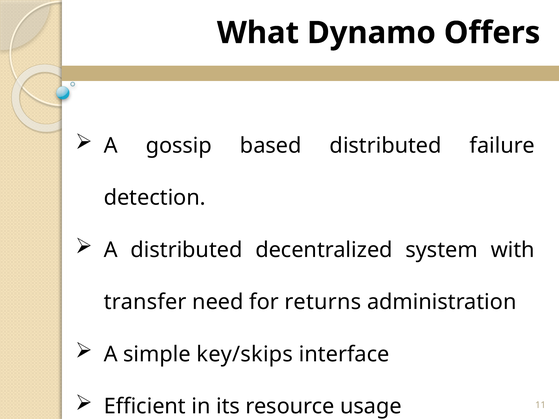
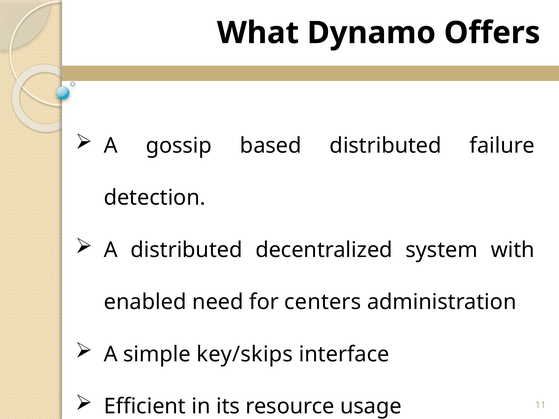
transfer: transfer -> enabled
returns: returns -> centers
